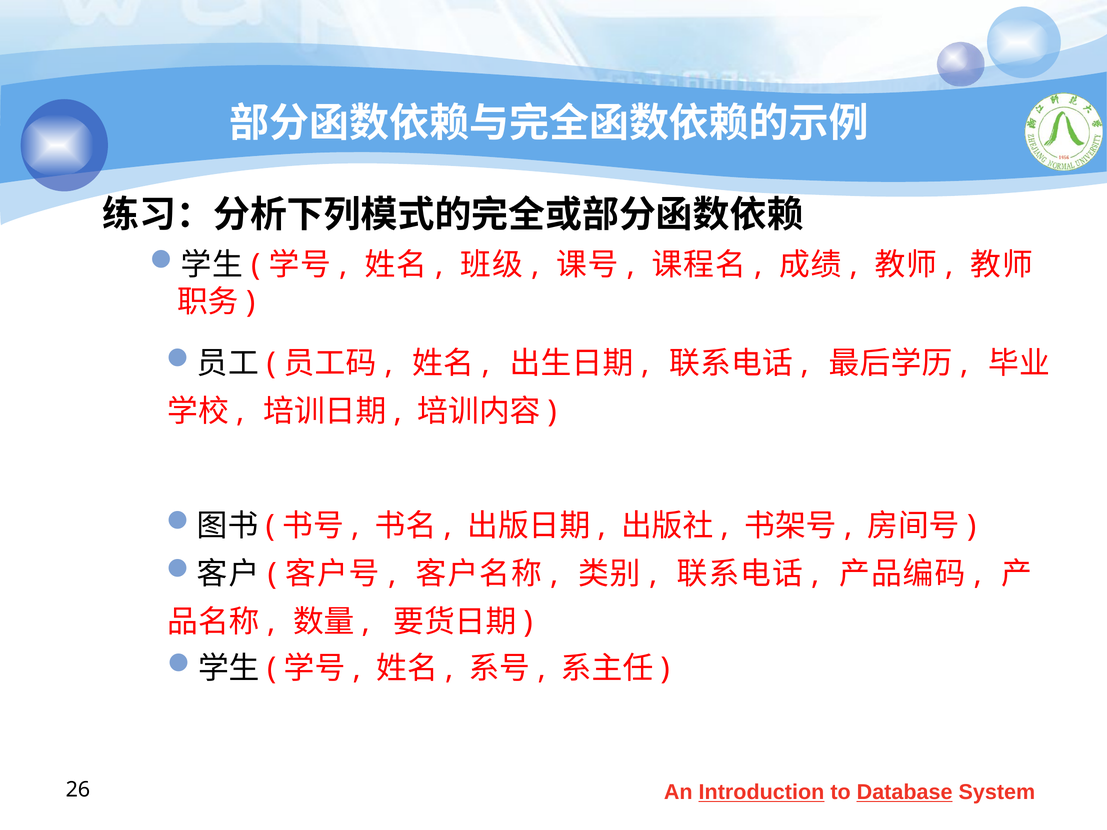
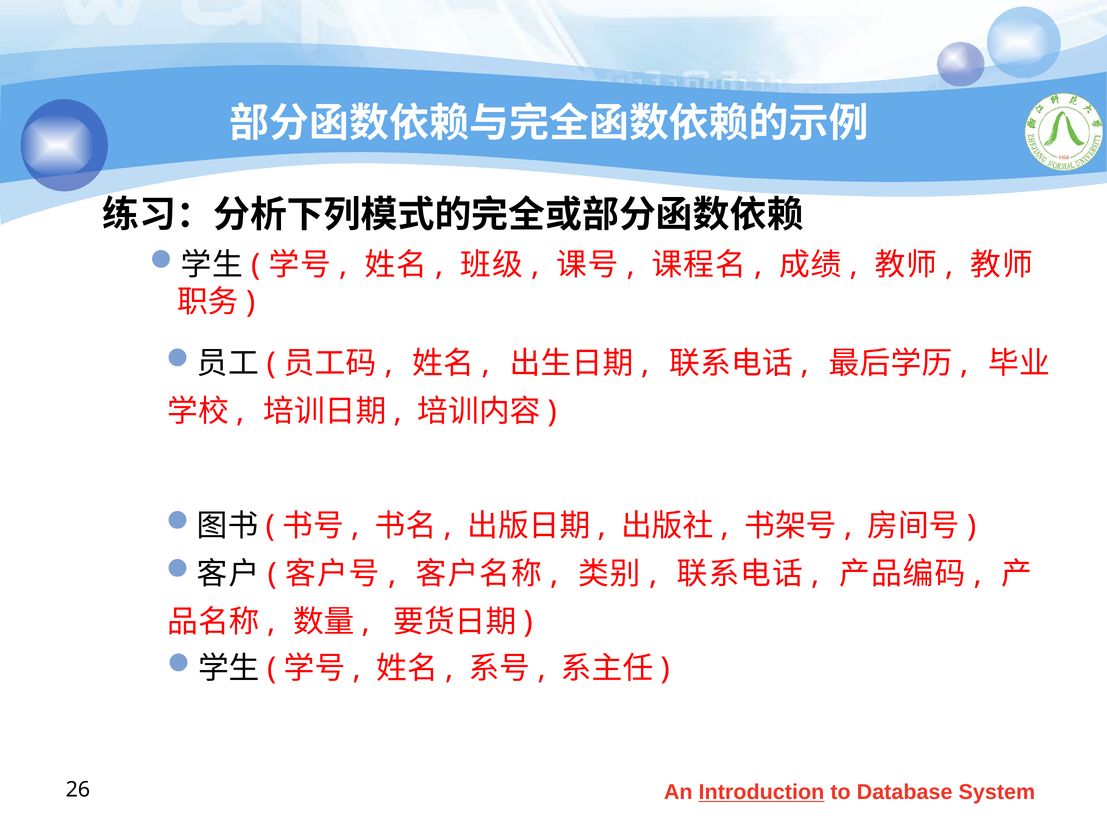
Database underline: present -> none
